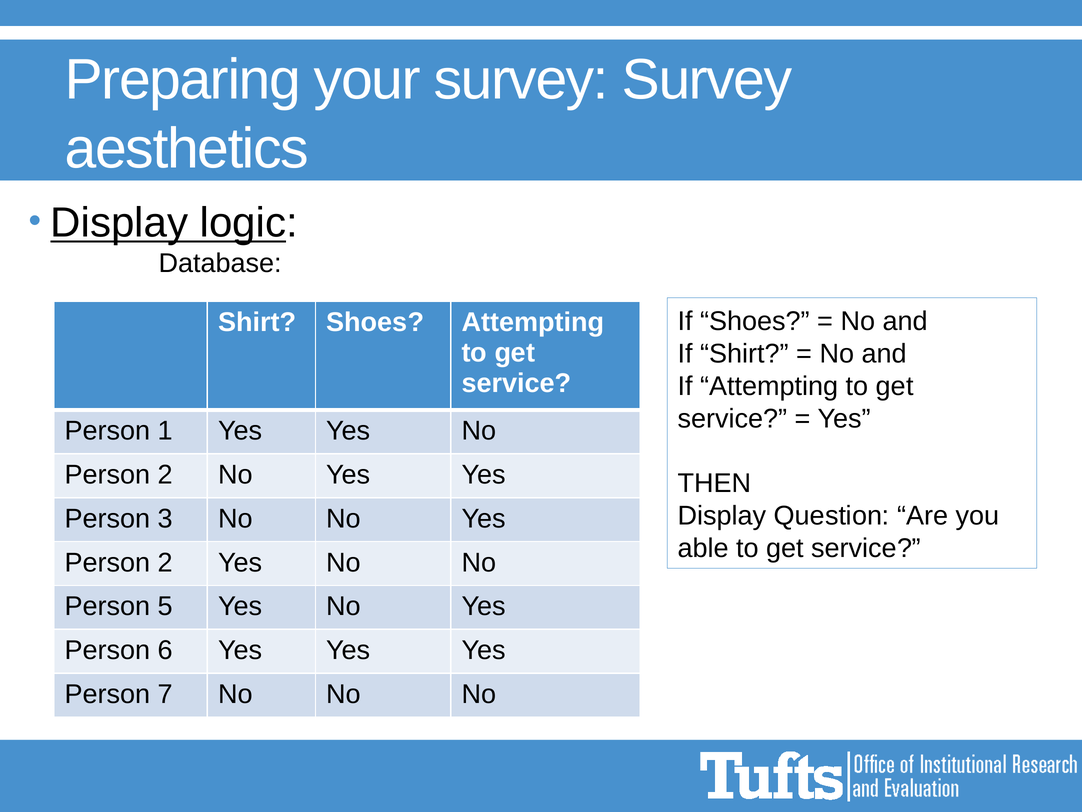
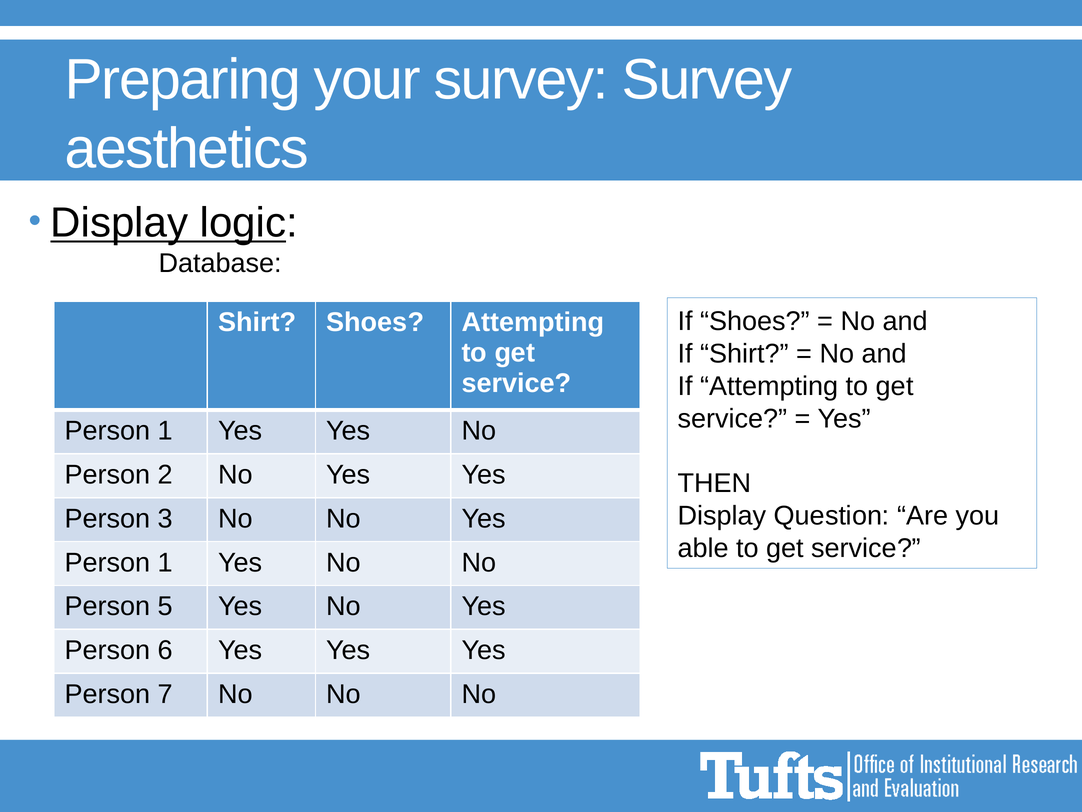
2 at (165, 562): 2 -> 1
